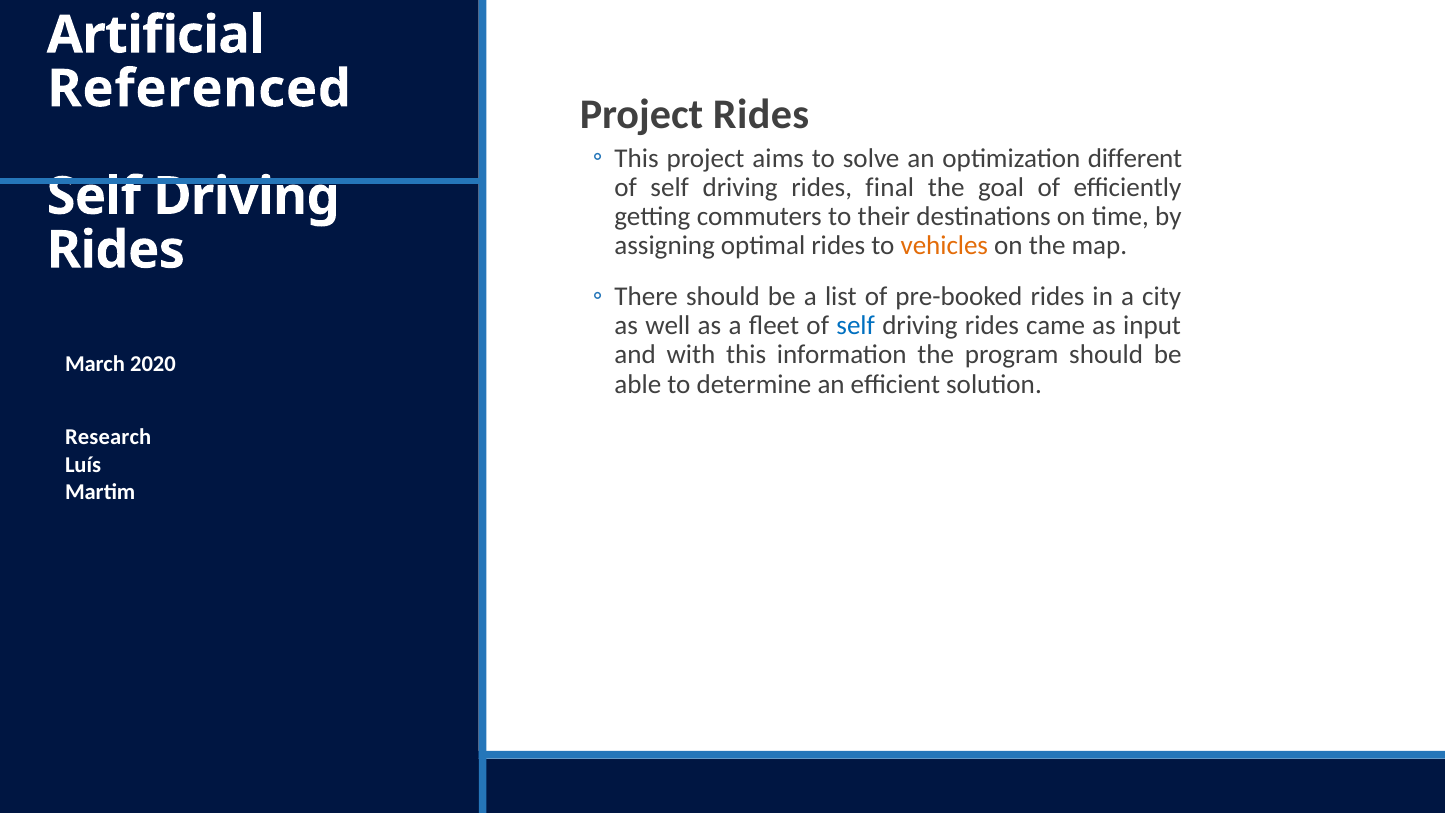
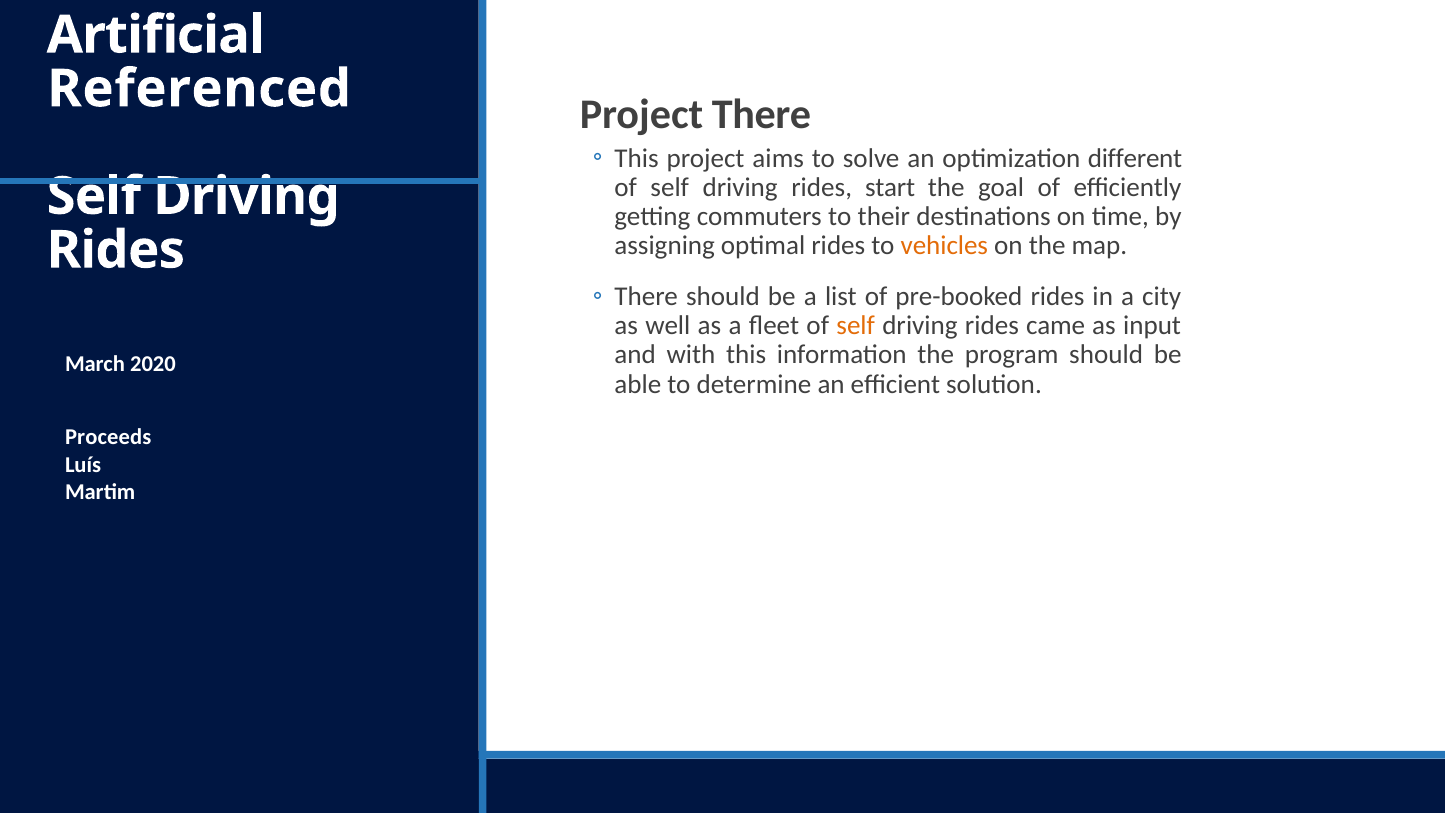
Project Rides: Rides -> There
final: final -> start
self at (856, 326) colour: blue -> orange
Research: Research -> Proceeds
